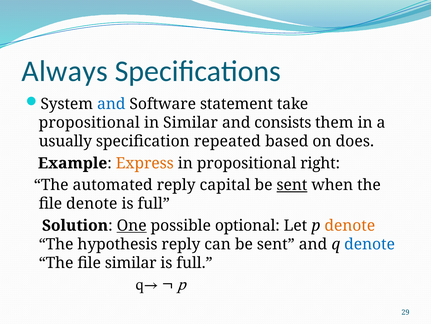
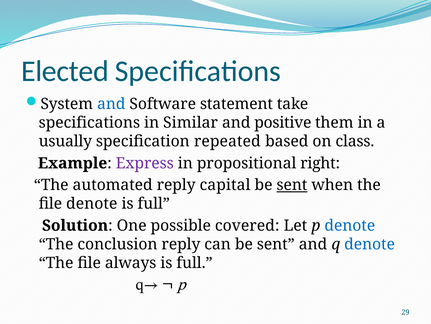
Always: Always -> Elected
propositional at (89, 122): propositional -> specifications
consists: consists -> positive
does: does -> class
Express colour: orange -> purple
One underline: present -> none
optional: optional -> covered
denote at (350, 225) colour: orange -> blue
hypothesis: hypothesis -> conclusion
file similar: similar -> always
